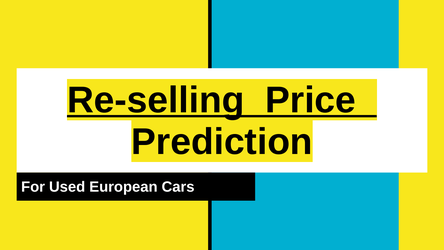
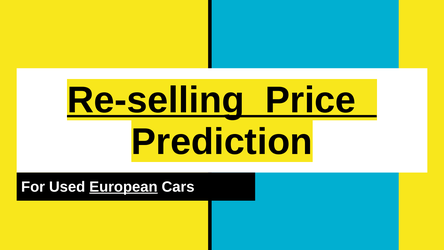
European underline: none -> present
